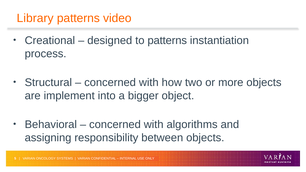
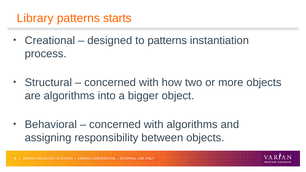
video: video -> starts
are implement: implement -> algorithms
